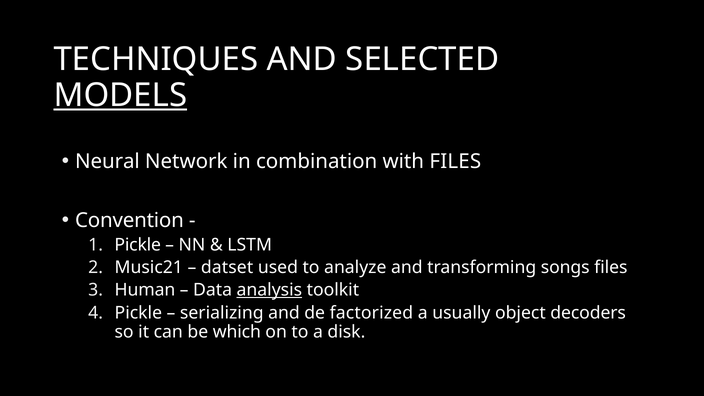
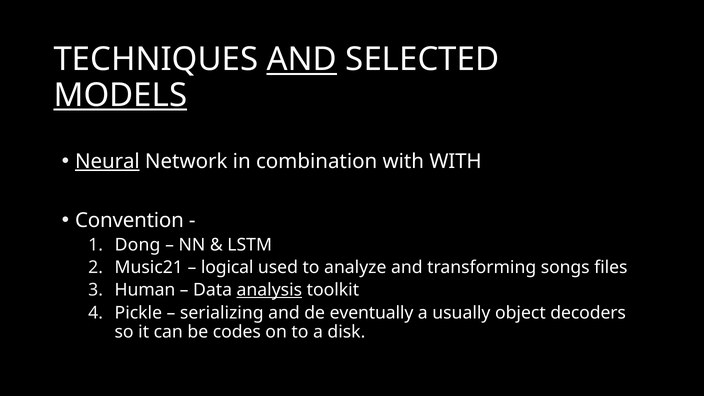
AND at (302, 60) underline: none -> present
Neural underline: none -> present
with FILES: FILES -> WITH
Pickle at (138, 245): Pickle -> Dong
datset: datset -> logical
factorized: factorized -> eventually
which: which -> codes
